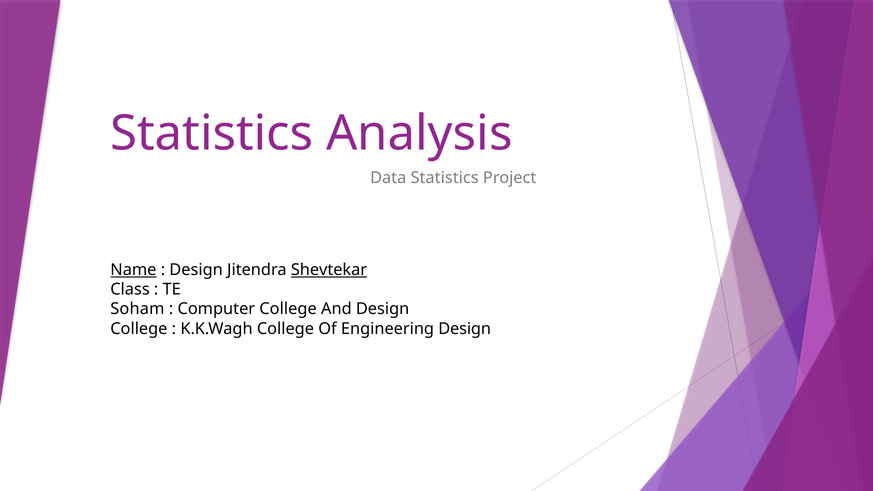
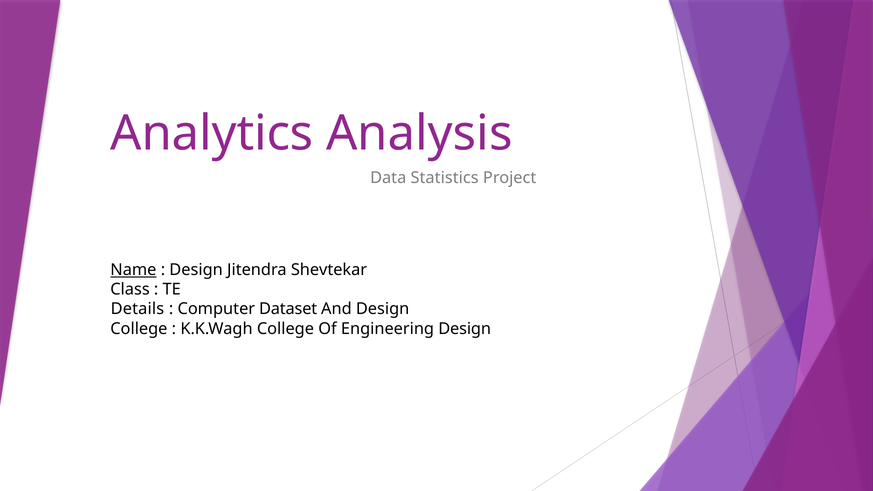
Statistics at (212, 134): Statistics -> Analytics
Shevtekar underline: present -> none
Soham: Soham -> Details
Computer College: College -> Dataset
